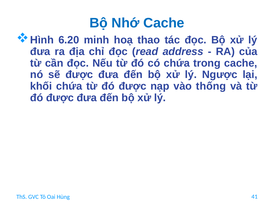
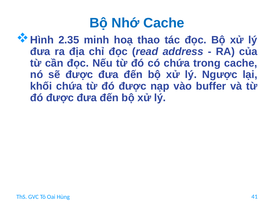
6.20: 6.20 -> 2.35
thống: thống -> buffer
